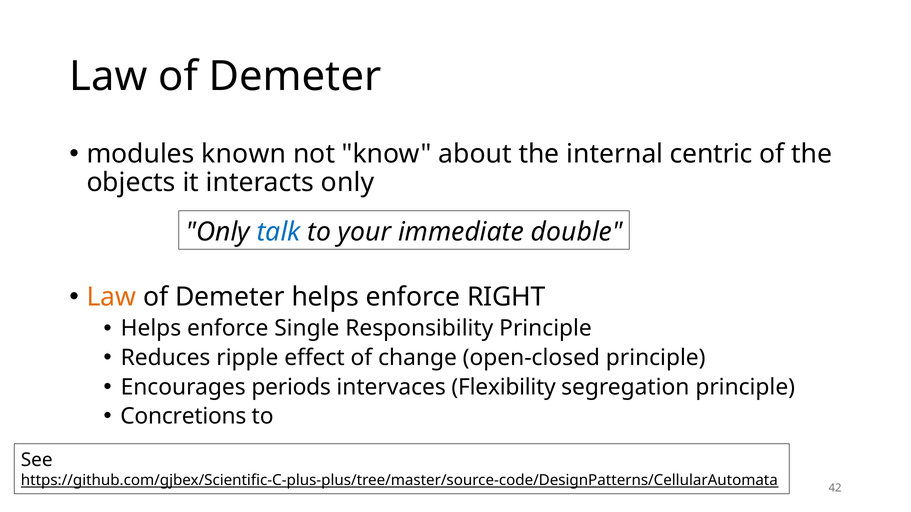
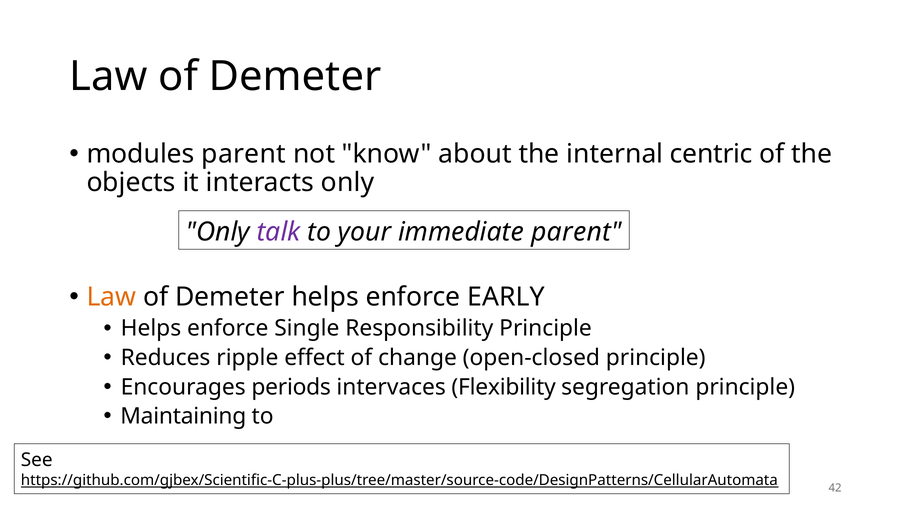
modules known: known -> parent
talk colour: blue -> purple
immediate double: double -> parent
RIGHT: RIGHT -> EARLY
Concretions: Concretions -> Maintaining
